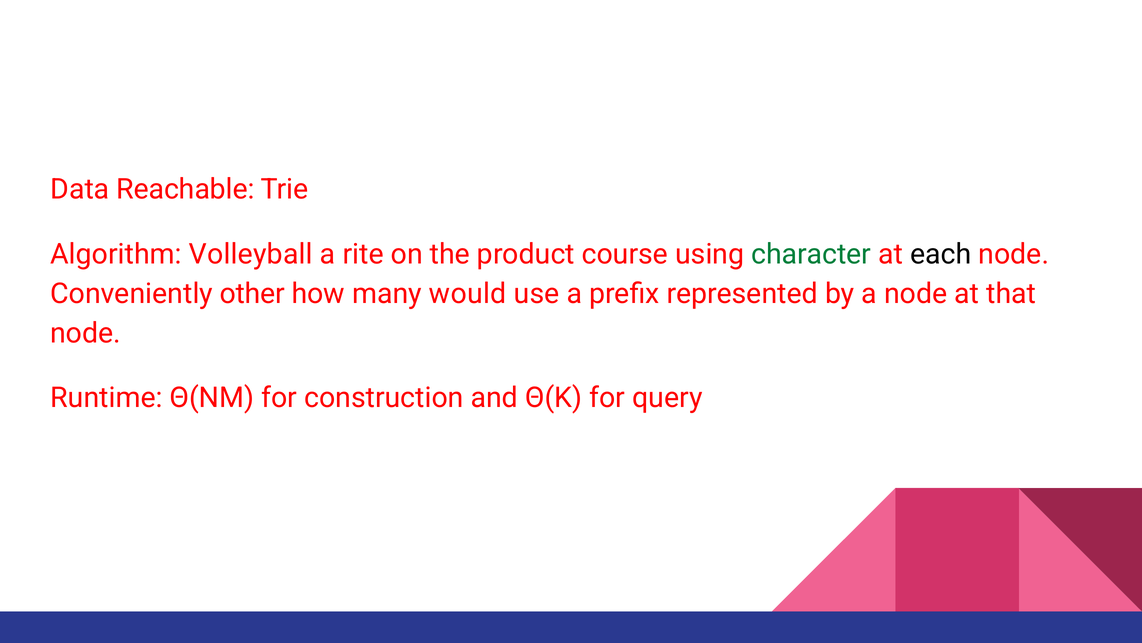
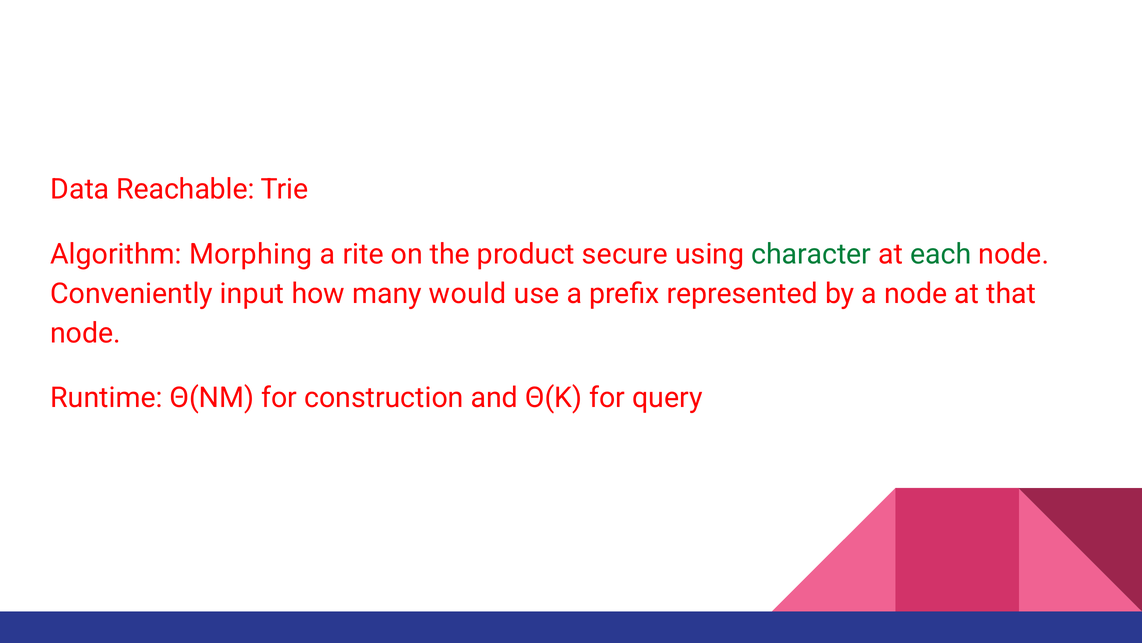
Volleyball: Volleyball -> Morphing
course: course -> secure
each colour: black -> green
other: other -> input
